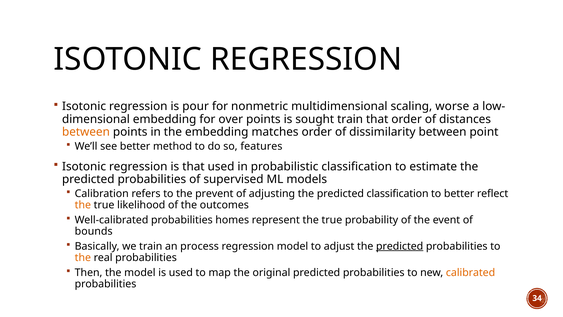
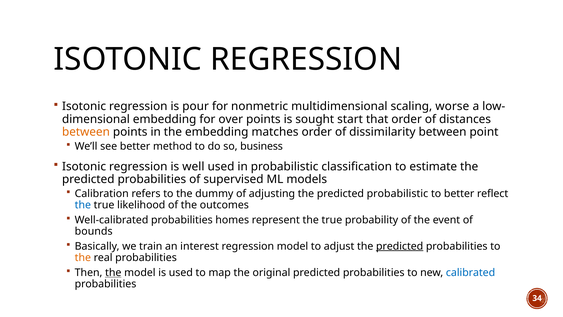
sought train: train -> start
features: features -> business
is that: that -> well
prevent: prevent -> dummy
predicted classification: classification -> probabilistic
the at (83, 205) colour: orange -> blue
process: process -> interest
the at (113, 272) underline: none -> present
calibrated colour: orange -> blue
